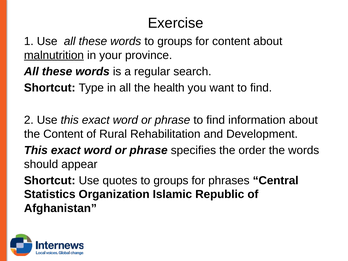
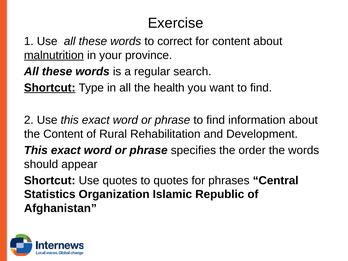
words to groups: groups -> correct
Shortcut at (50, 88) underline: none -> present
quotes to groups: groups -> quotes
